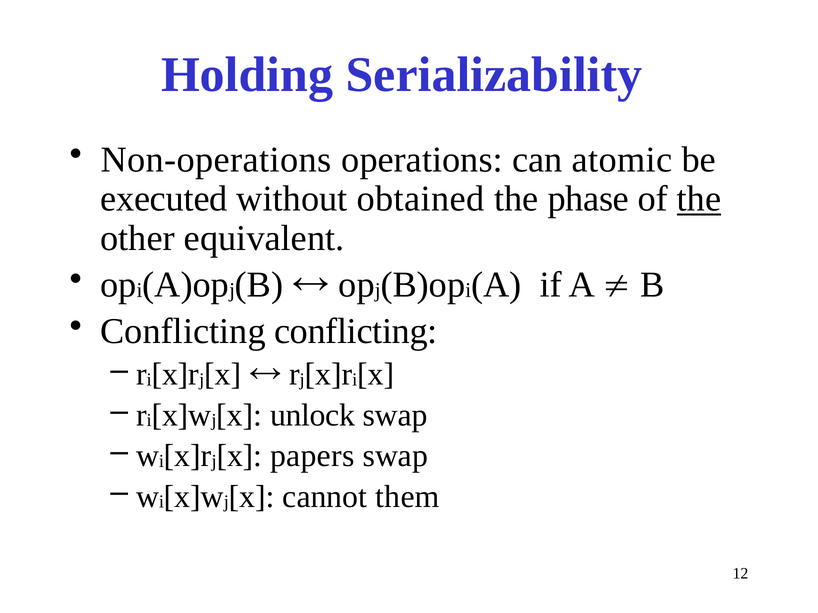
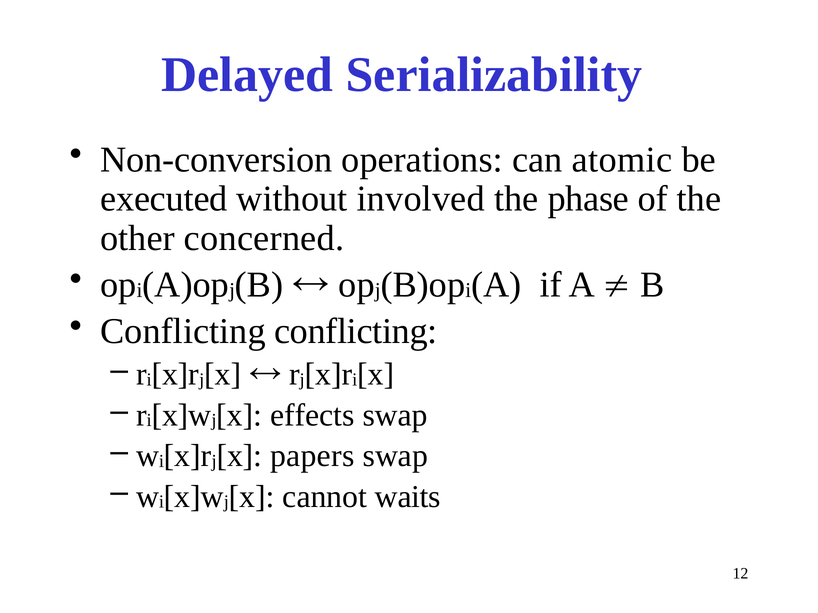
Holding: Holding -> Delayed
Non-operations: Non-operations -> Non-conversion
obtained: obtained -> involved
the at (699, 199) underline: present -> none
equivalent: equivalent -> concerned
unlock: unlock -> effects
them: them -> waits
